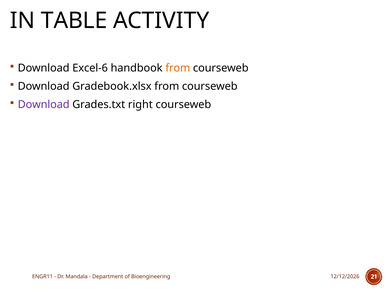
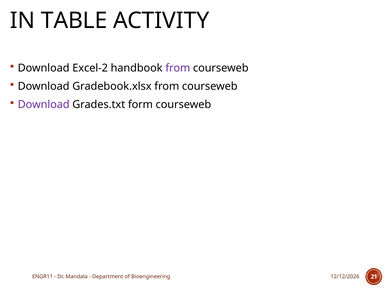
Excel-6: Excel-6 -> Excel-2
from at (178, 68) colour: orange -> purple
right: right -> form
